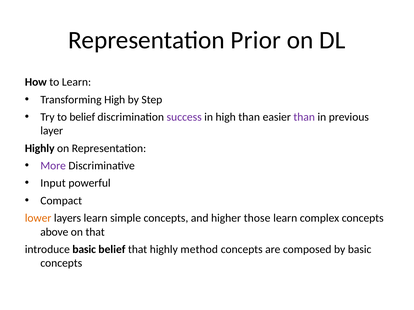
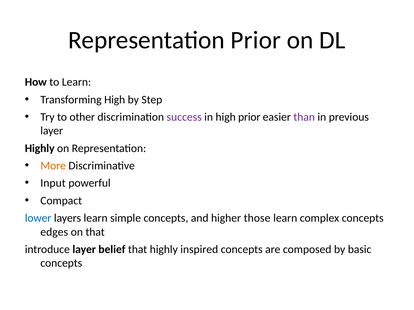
to belief: belief -> other
high than: than -> prior
More colour: purple -> orange
lower colour: orange -> blue
above: above -> edges
introduce basic: basic -> layer
method: method -> inspired
